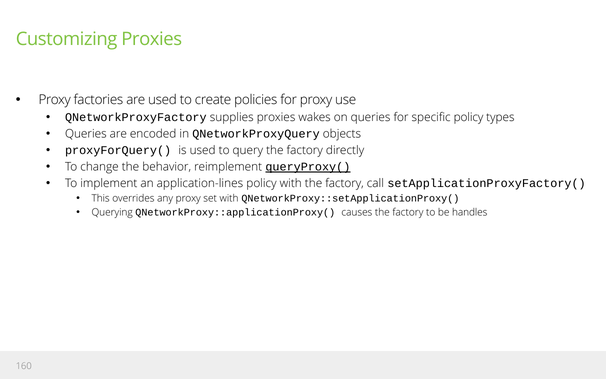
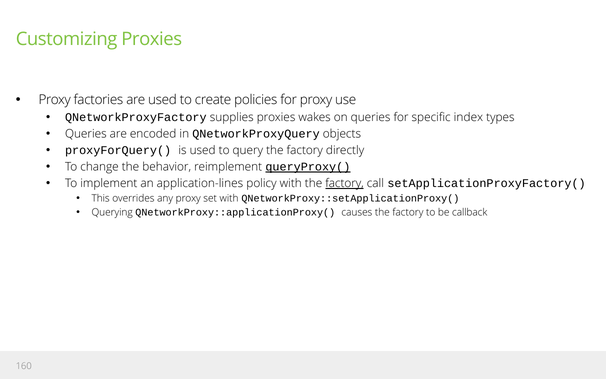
specific policy: policy -> index
factory at (345, 183) underline: none -> present
handles: handles -> callback
